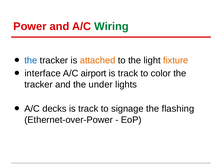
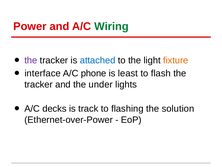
the at (31, 60) colour: blue -> purple
attached colour: orange -> blue
airport: airport -> phone
track at (128, 73): track -> least
color: color -> flash
signage: signage -> flashing
flashing: flashing -> solution
